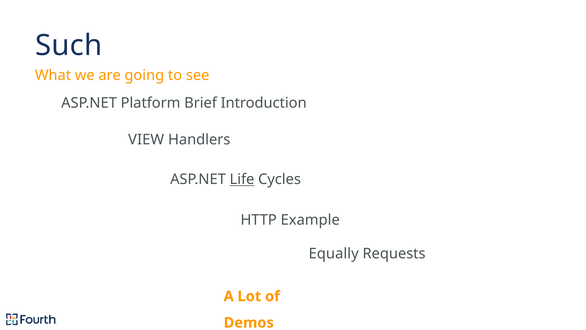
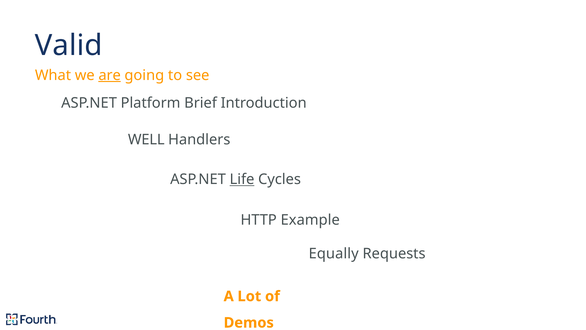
Such: Such -> Valid
are underline: none -> present
VIEW: VIEW -> WELL
